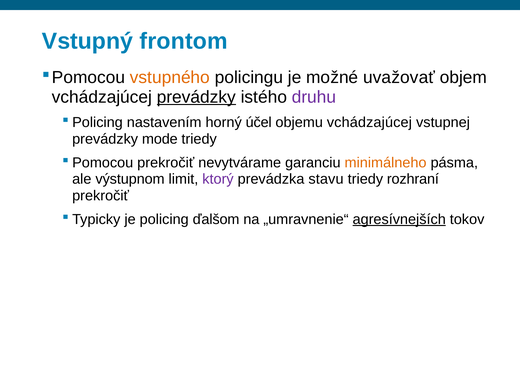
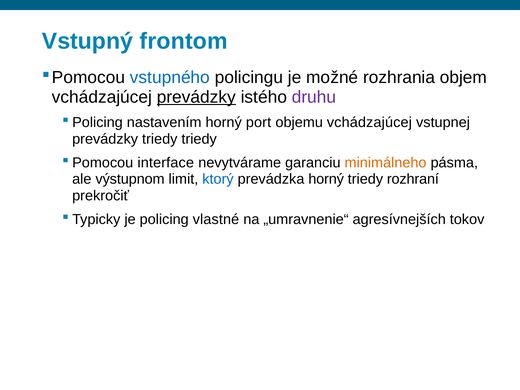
vstupného colour: orange -> blue
uvažovať: uvažovať -> rozhrania
účel: účel -> port
prevádzky mode: mode -> triedy
prekročiť at (166, 163): prekročiť -> interface
ktorý colour: purple -> blue
prevádzka stavu: stavu -> horný
ďalšom: ďalšom -> vlastné
agresívnejších underline: present -> none
